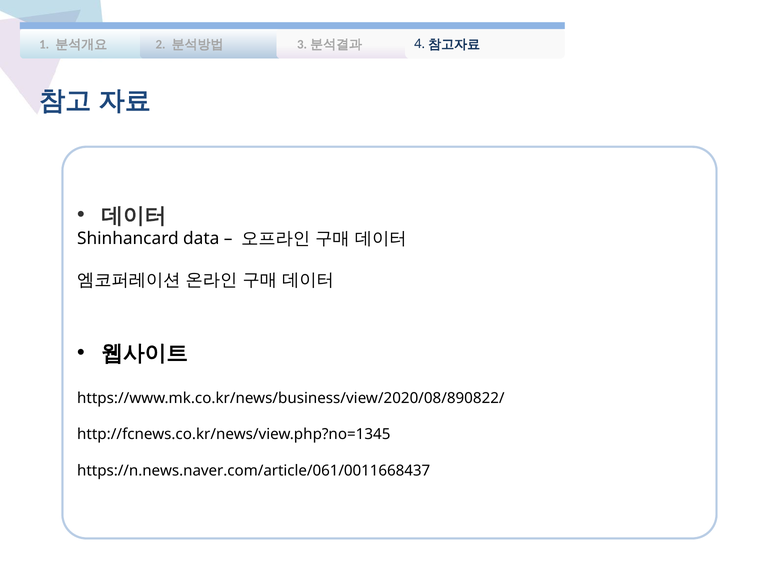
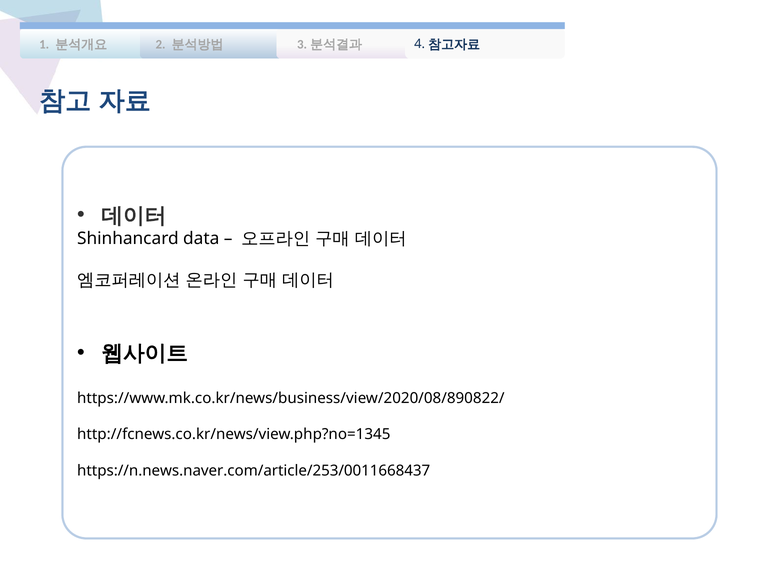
https://n.news.naver.com/article/061/0011668437: https://n.news.naver.com/article/061/0011668437 -> https://n.news.naver.com/article/253/0011668437
